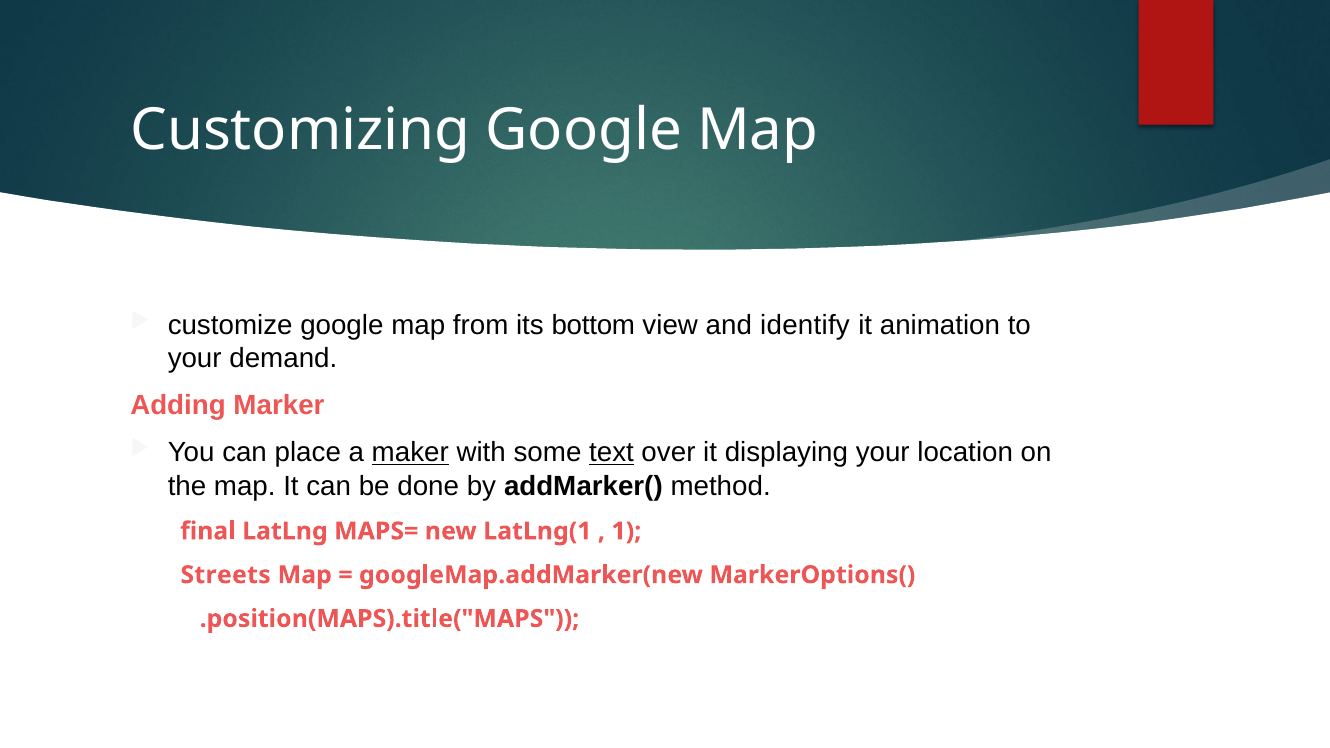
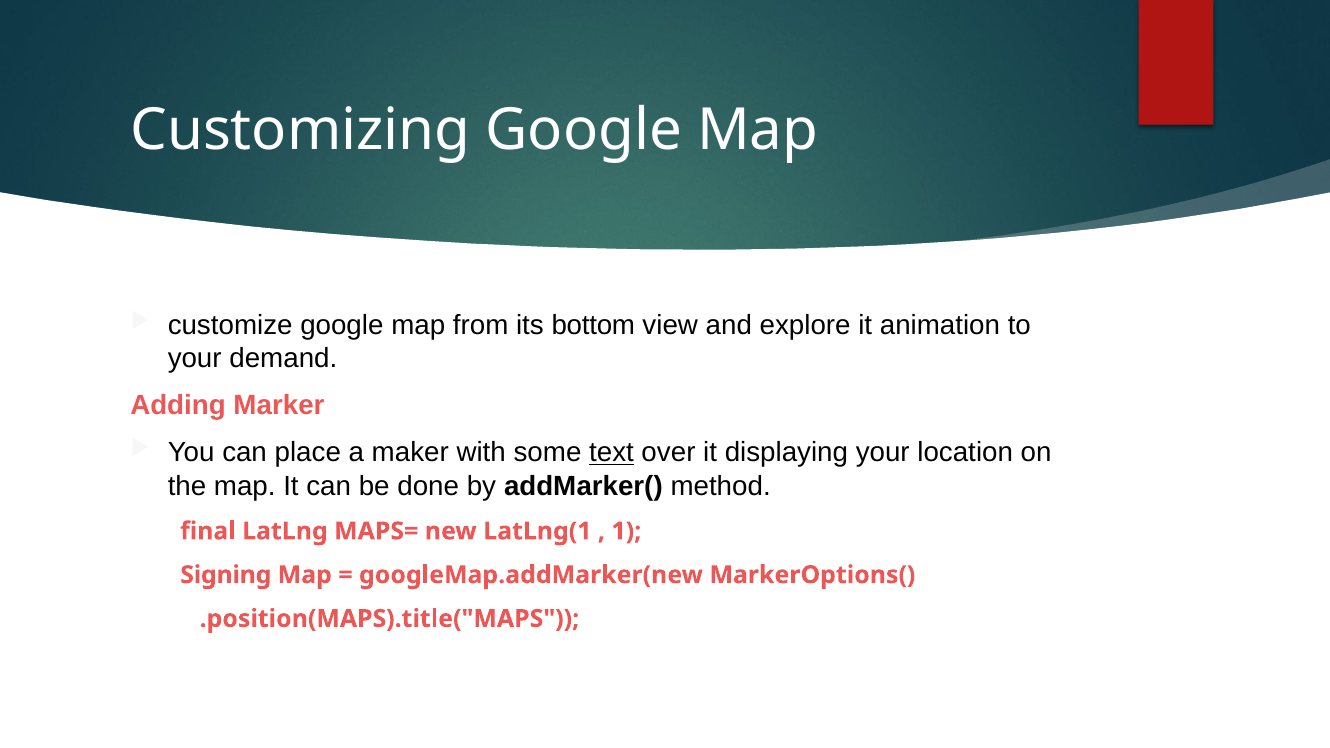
identify: identify -> explore
maker underline: present -> none
Streets: Streets -> Signing
